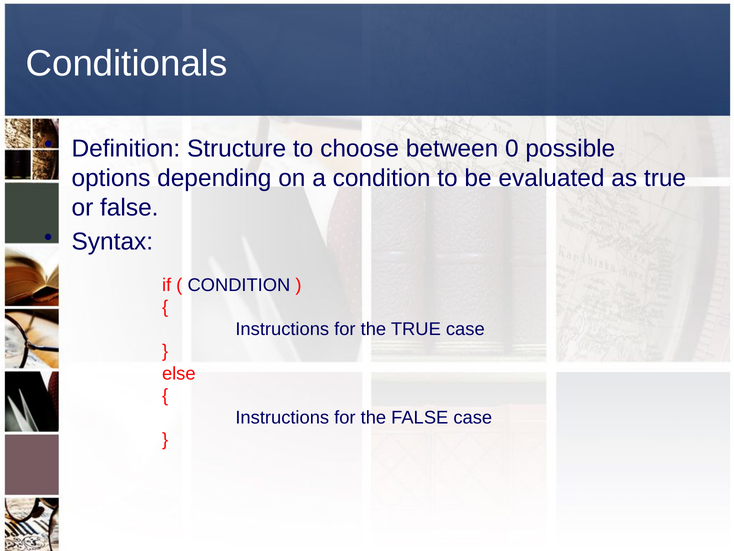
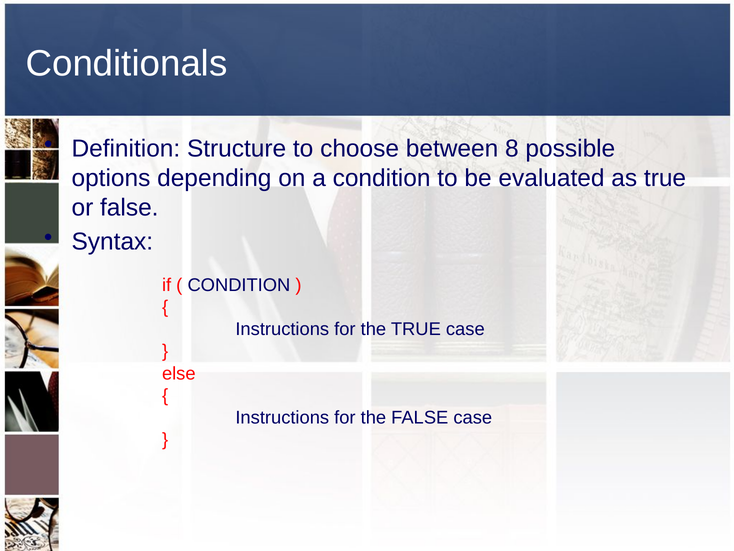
0: 0 -> 8
